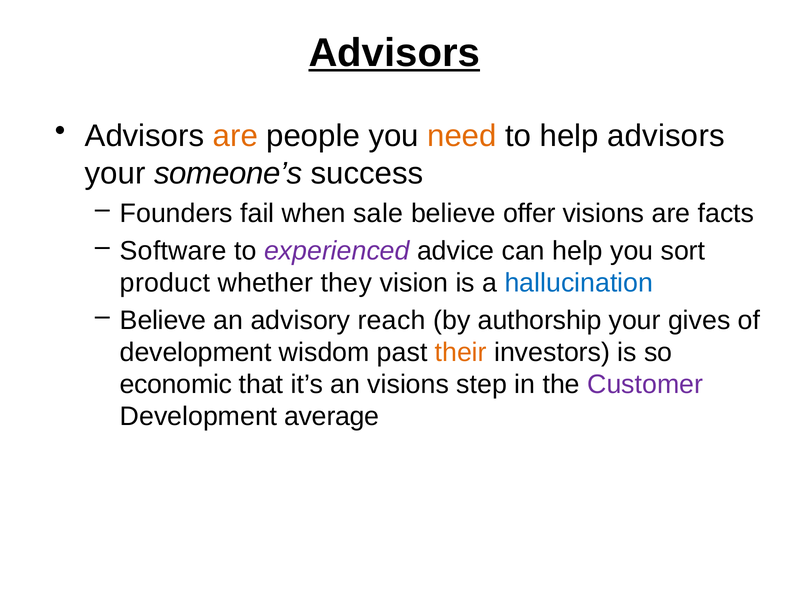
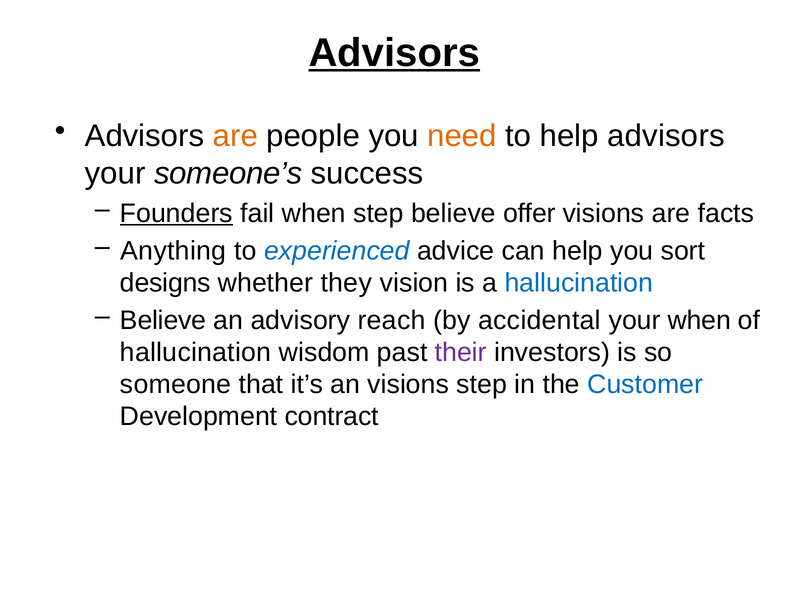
Founders underline: none -> present
when sale: sale -> step
Software: Software -> Anything
experienced colour: purple -> blue
product: product -> designs
authorship: authorship -> accidental
your gives: gives -> when
development at (196, 352): development -> hallucination
their colour: orange -> purple
economic: economic -> someone
Customer colour: purple -> blue
average: average -> contract
